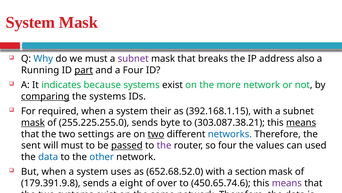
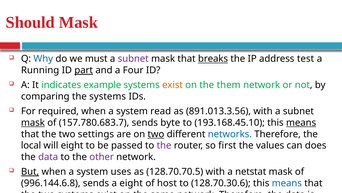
System at (30, 22): System -> Should
breaks underline: none -> present
also: also -> test
because: because -> example
exist at (173, 85) colour: black -> orange
more: more -> them
comparing underline: present -> none
their: their -> read
392.168.1.15: 392.168.1.15 -> 891.013.3.56
255.225.255.0: 255.225.255.0 -> 157.780.683.7
303.087.38.21: 303.087.38.21 -> 193.168.45.10
sent at (31, 145): sent -> local
will must: must -> eight
passed underline: present -> none
so four: four -> first
used: used -> does
data at (48, 157) colour: blue -> purple
other colour: blue -> purple
But underline: none -> present
652.68.52.0: 652.68.52.0 -> 128.70.70.5
section: section -> netstat
179.391.9.8: 179.391.9.8 -> 996.144.6.8
over: over -> host
450.65.74.6: 450.65.74.6 -> 128.70.30.6
means at (287, 183) colour: purple -> blue
